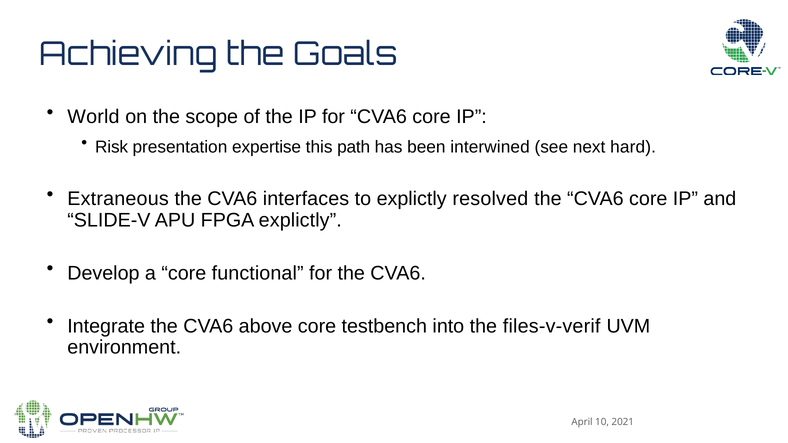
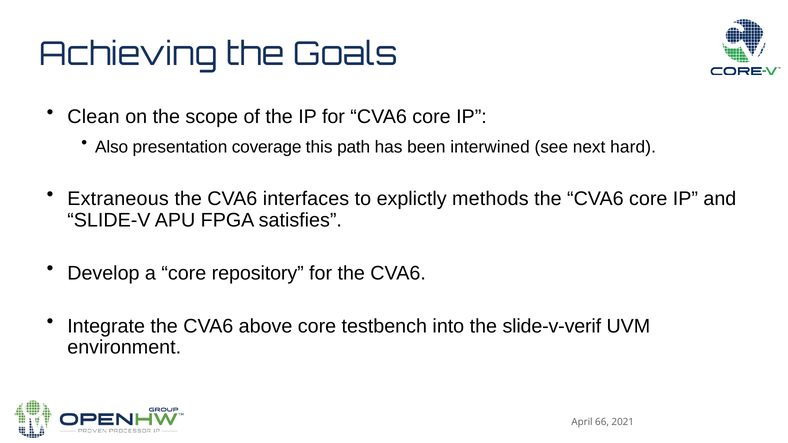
World: World -> Clean
Risk: Risk -> Also
expertise: expertise -> coverage
resolved: resolved -> methods
FPGA explictly: explictly -> satisfies
functional: functional -> repository
files-v-verif: files-v-verif -> slide-v-verif
10: 10 -> 66
